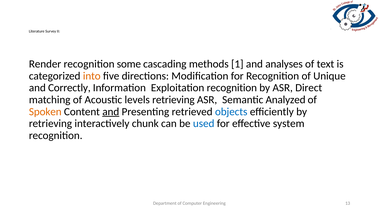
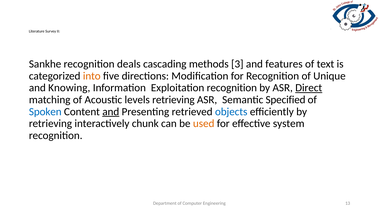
Render: Render -> Sankhe
some: some -> deals
1: 1 -> 3
analyses: analyses -> features
Correctly: Correctly -> Knowing
Direct underline: none -> present
Analyzed: Analyzed -> Specified
Spoken colour: orange -> blue
used colour: blue -> orange
